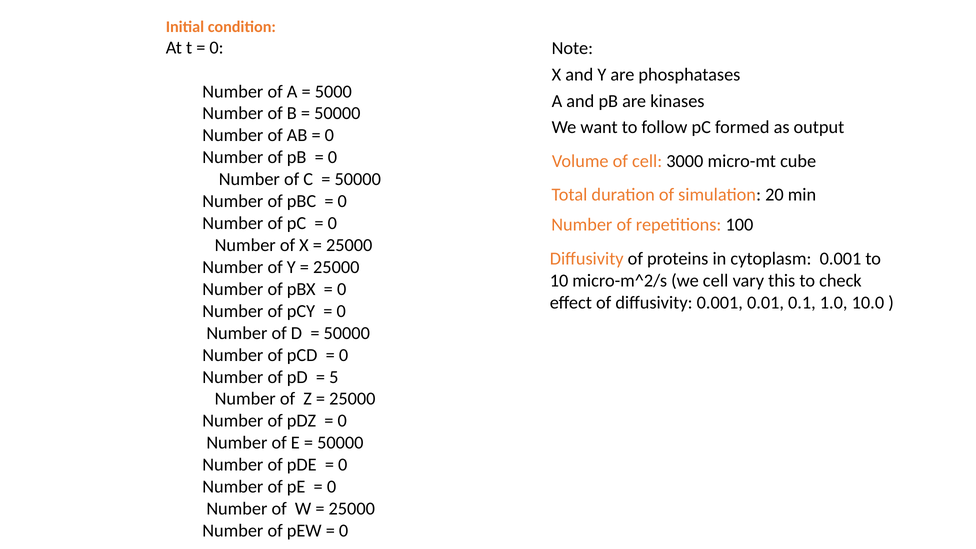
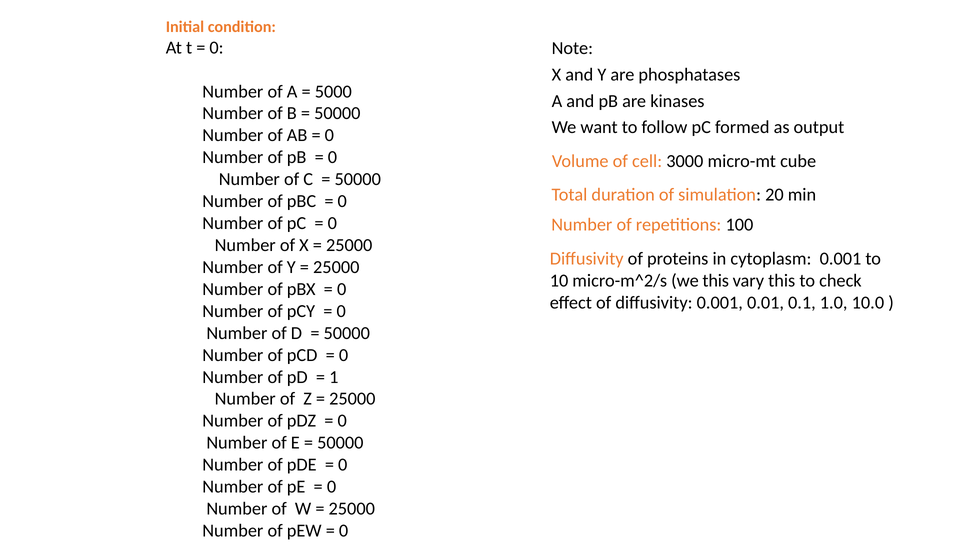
we cell: cell -> this
5: 5 -> 1
